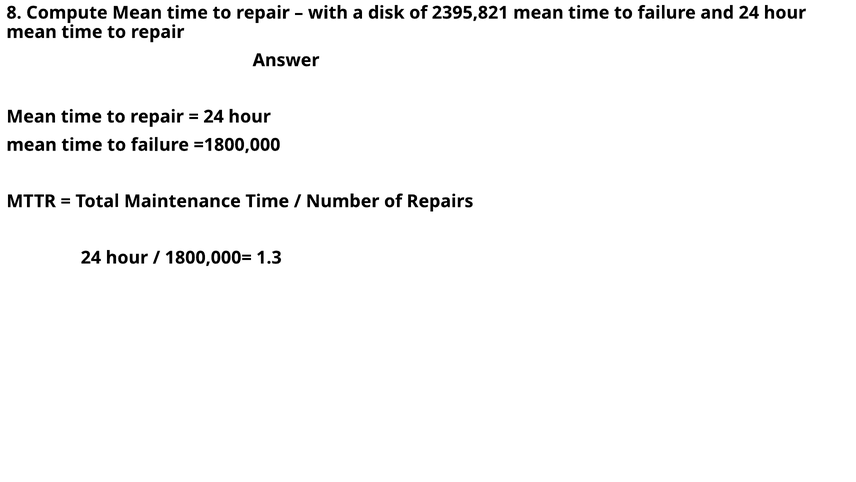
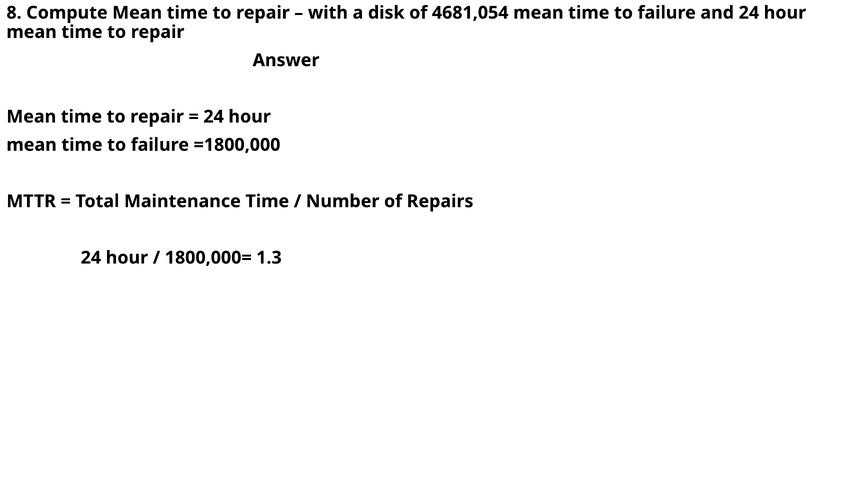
2395,821: 2395,821 -> 4681,054
